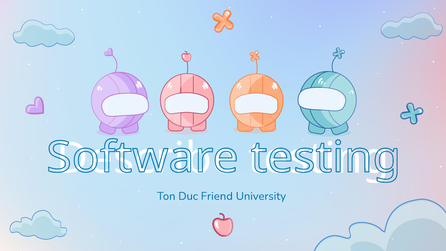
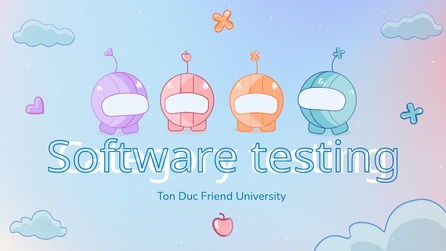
Describe: Describe -> Category
